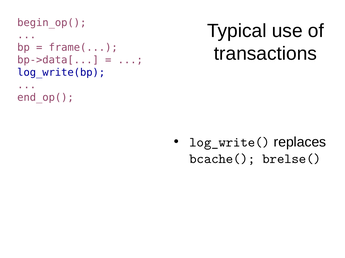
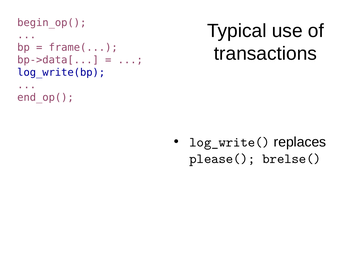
bcache(: bcache( -> please(
